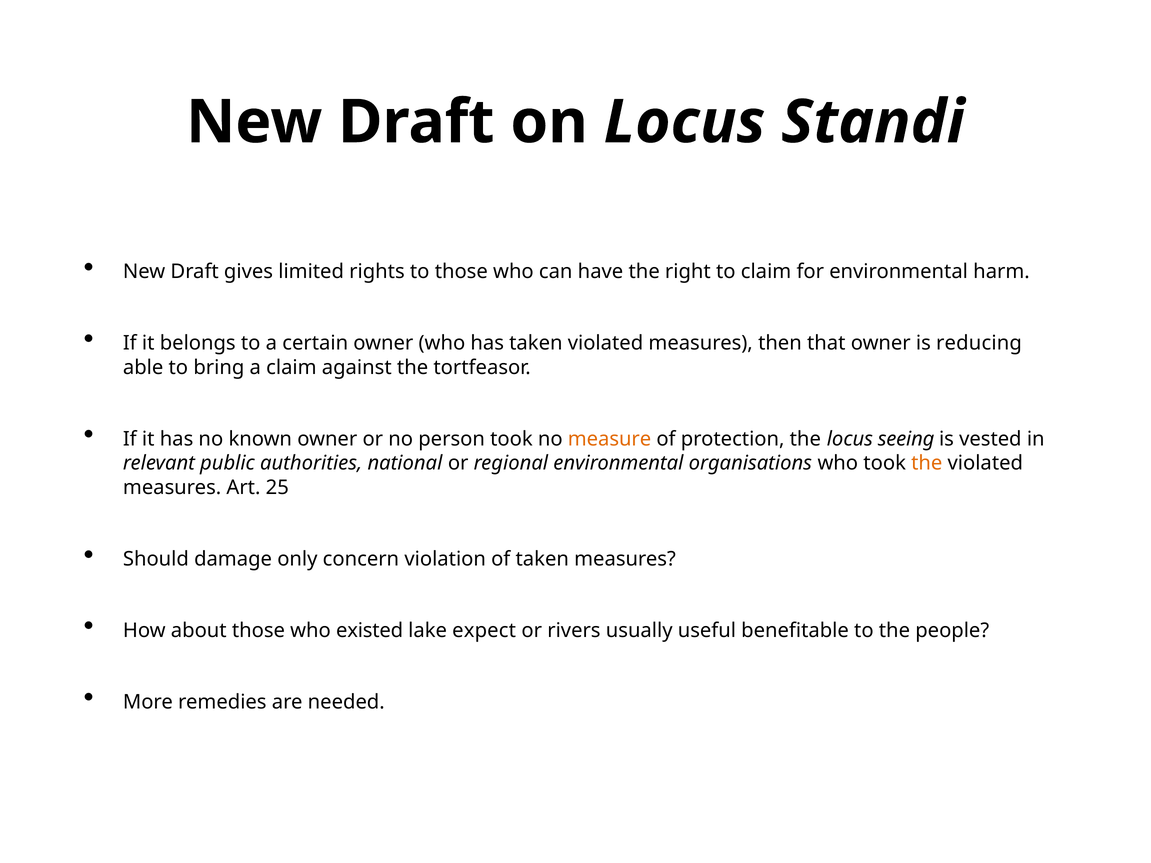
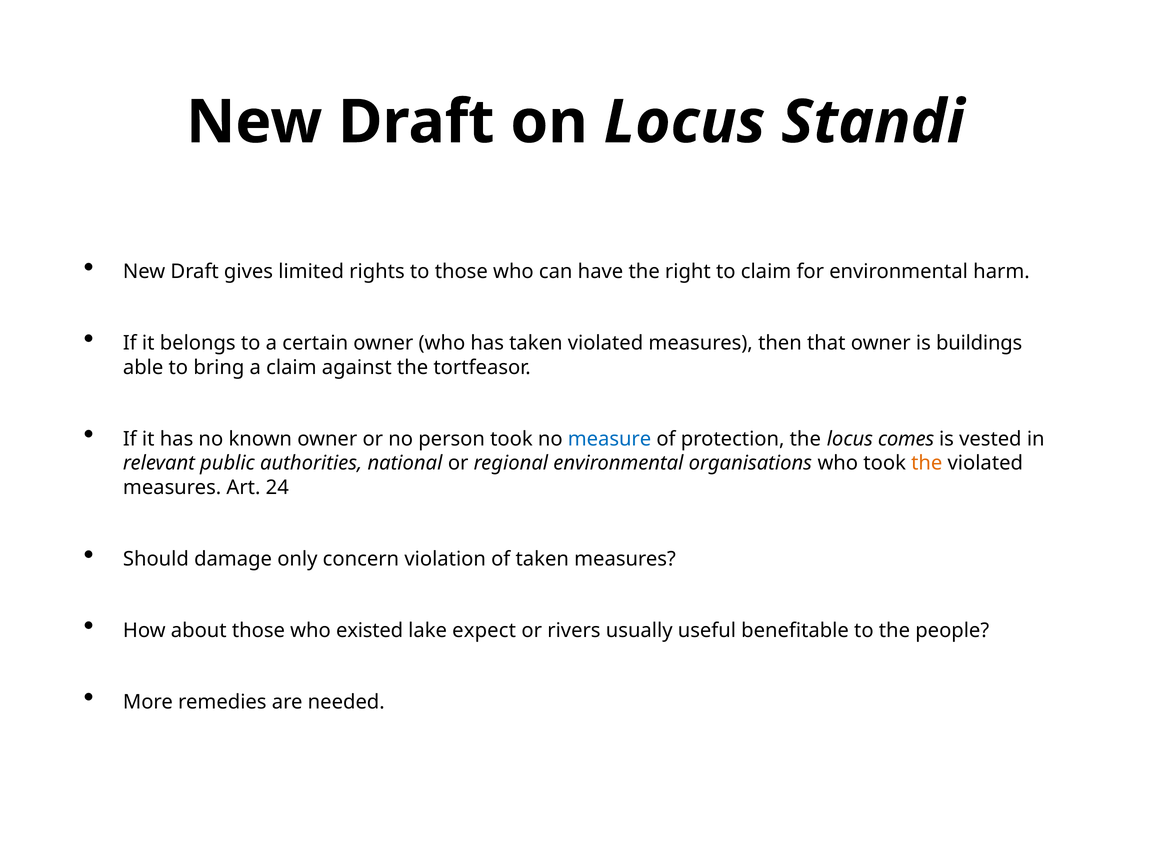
reducing: reducing -> buildings
measure colour: orange -> blue
seeing: seeing -> comes
25: 25 -> 24
